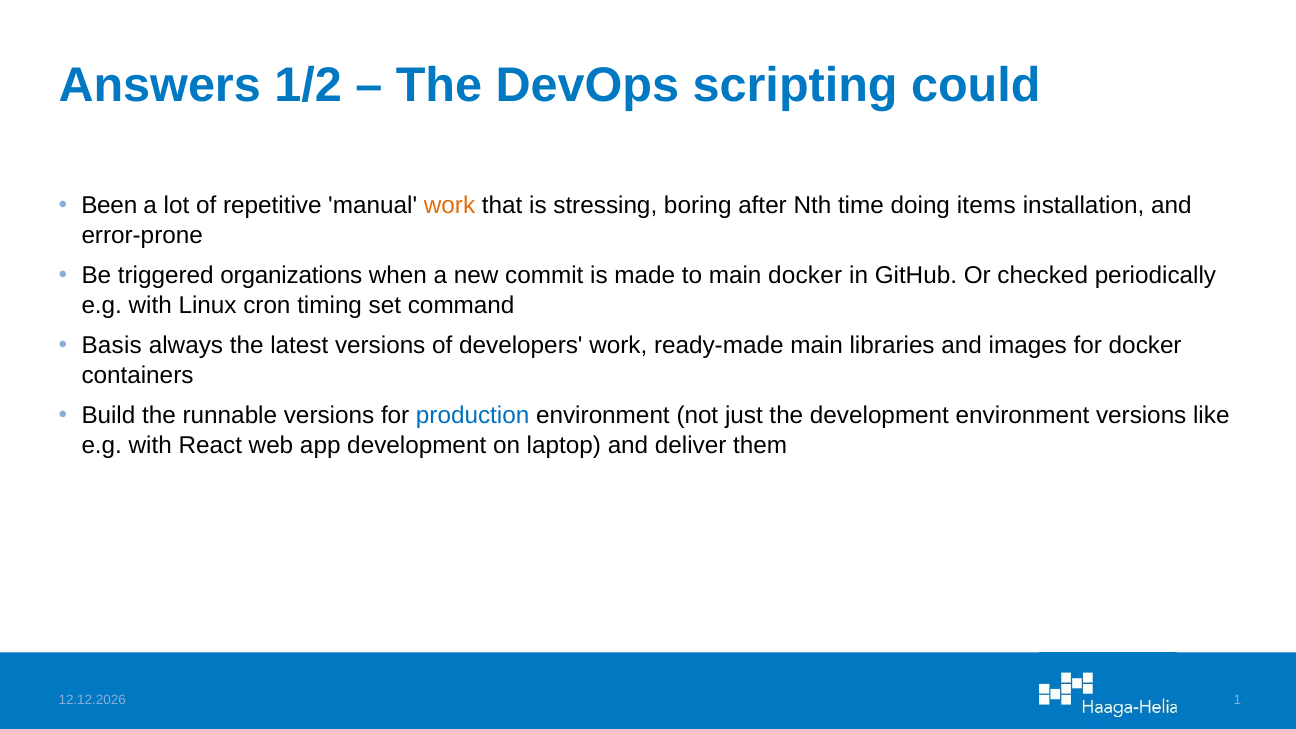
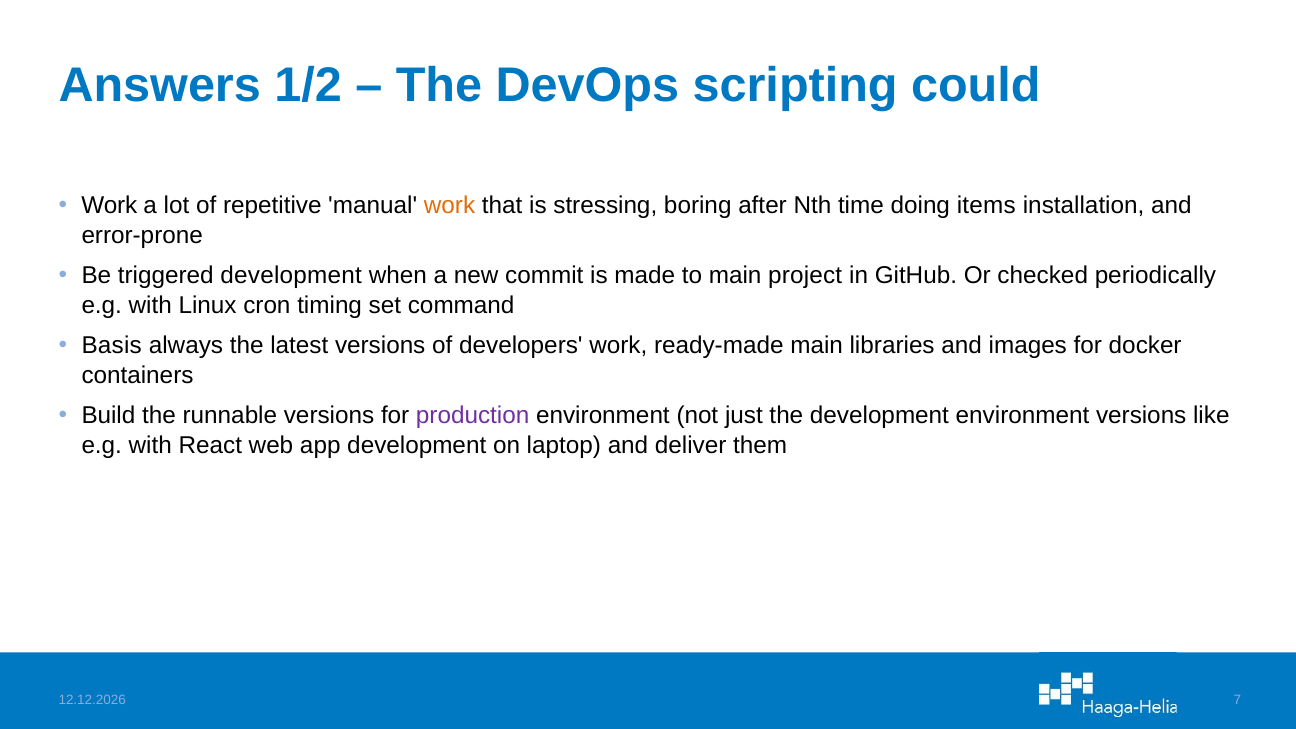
Been at (109, 205): Been -> Work
triggered organizations: organizations -> development
main docker: docker -> project
production colour: blue -> purple
1: 1 -> 7
